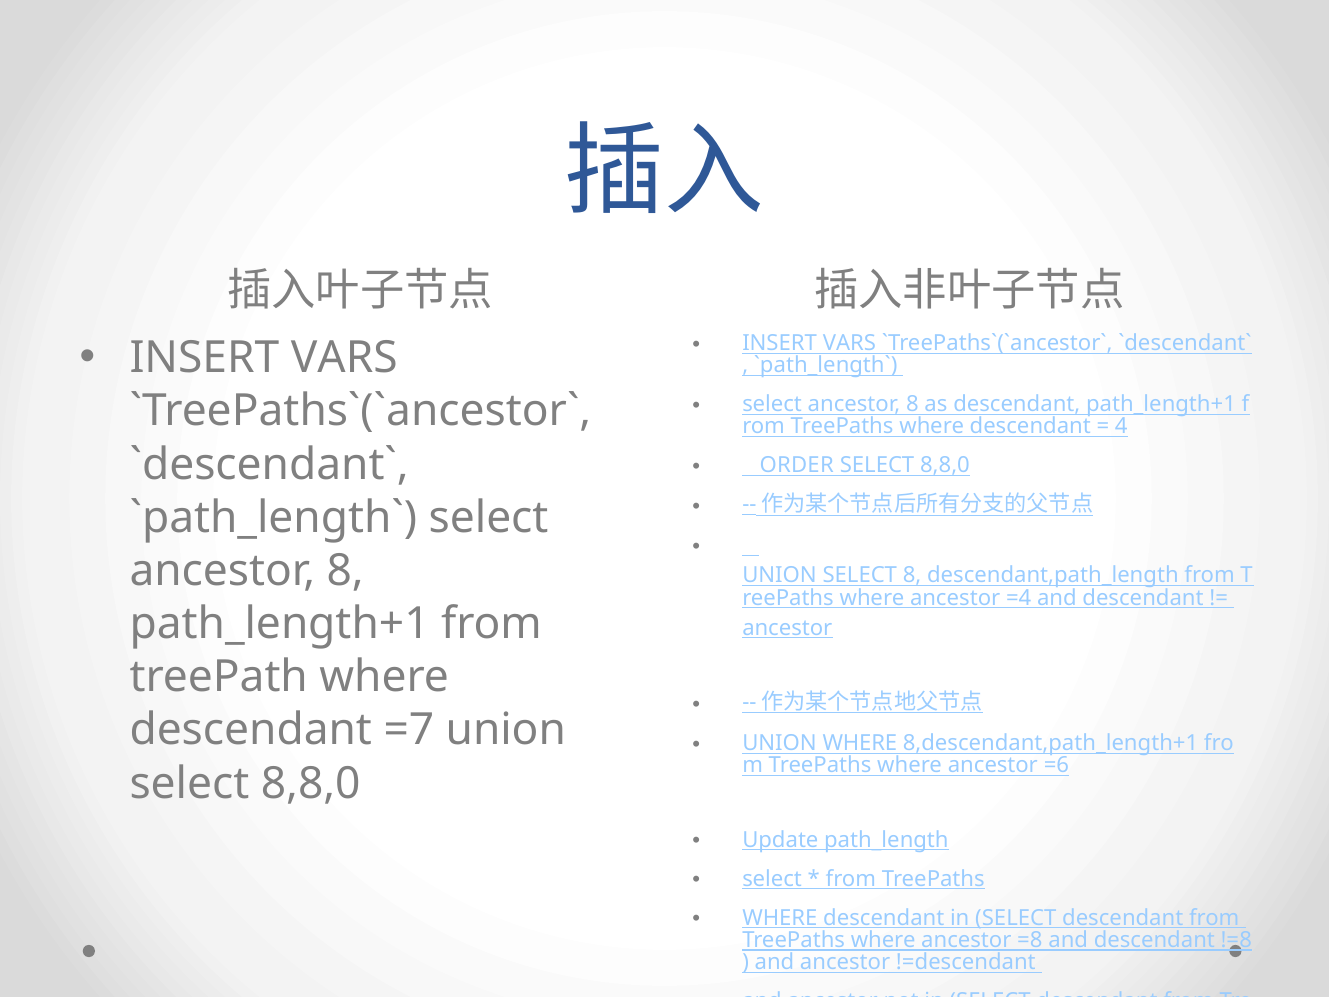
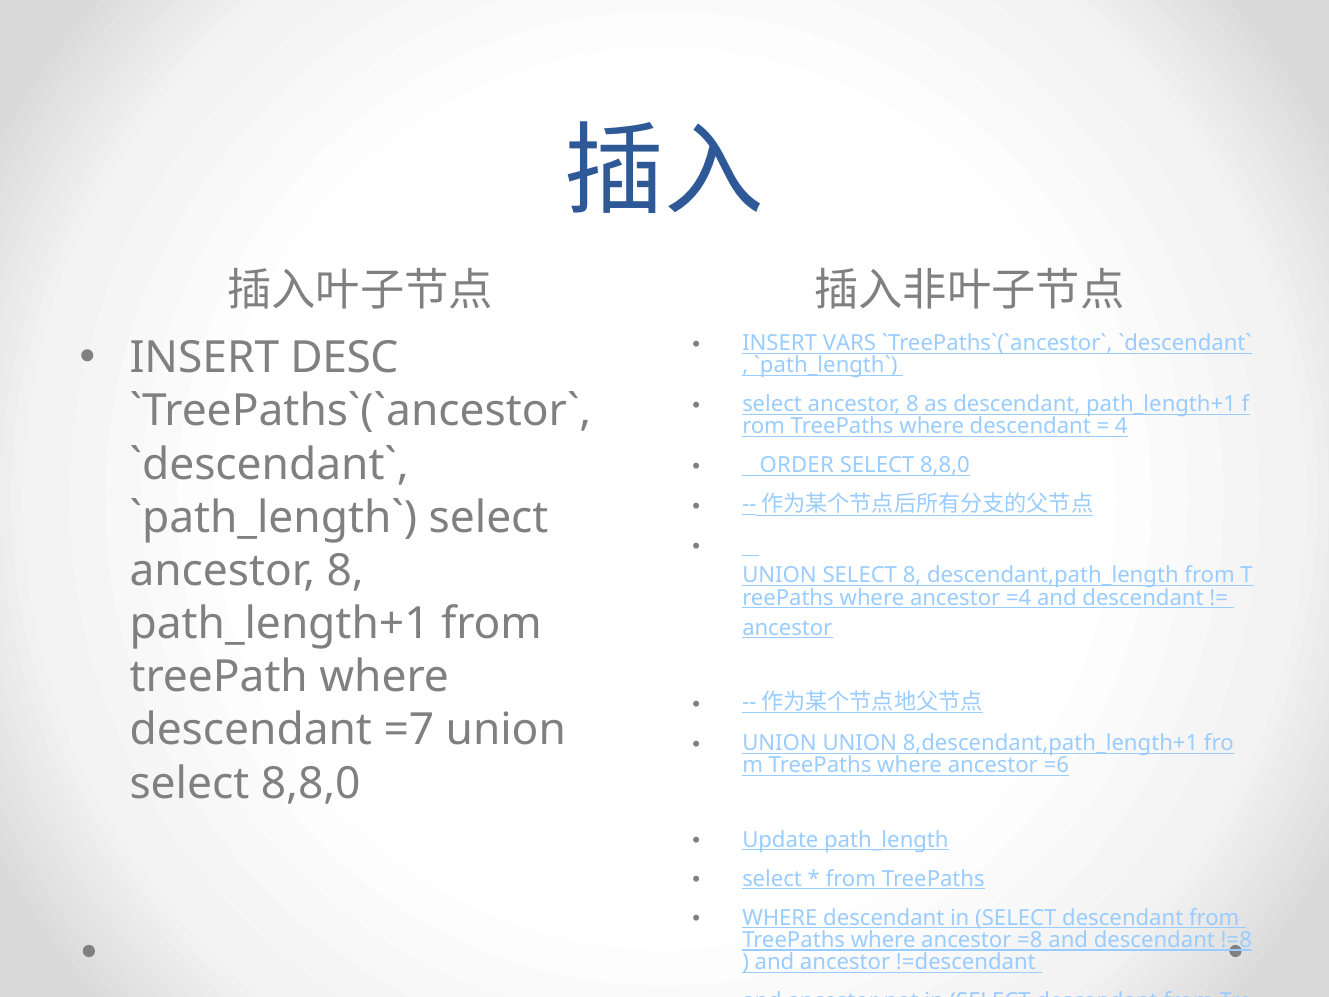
VARS at (344, 358): VARS -> DESC
UNION WHERE: WHERE -> UNION
